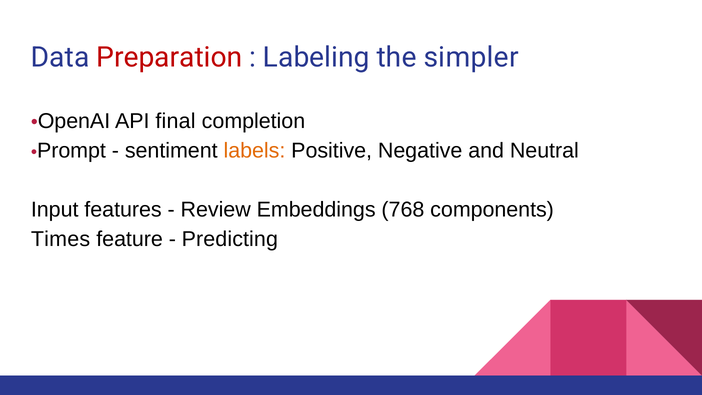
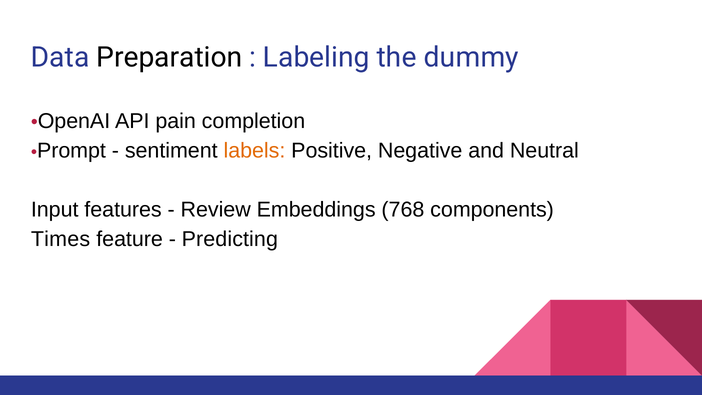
Preparation colour: red -> black
simpler: simpler -> dummy
final: final -> pain
